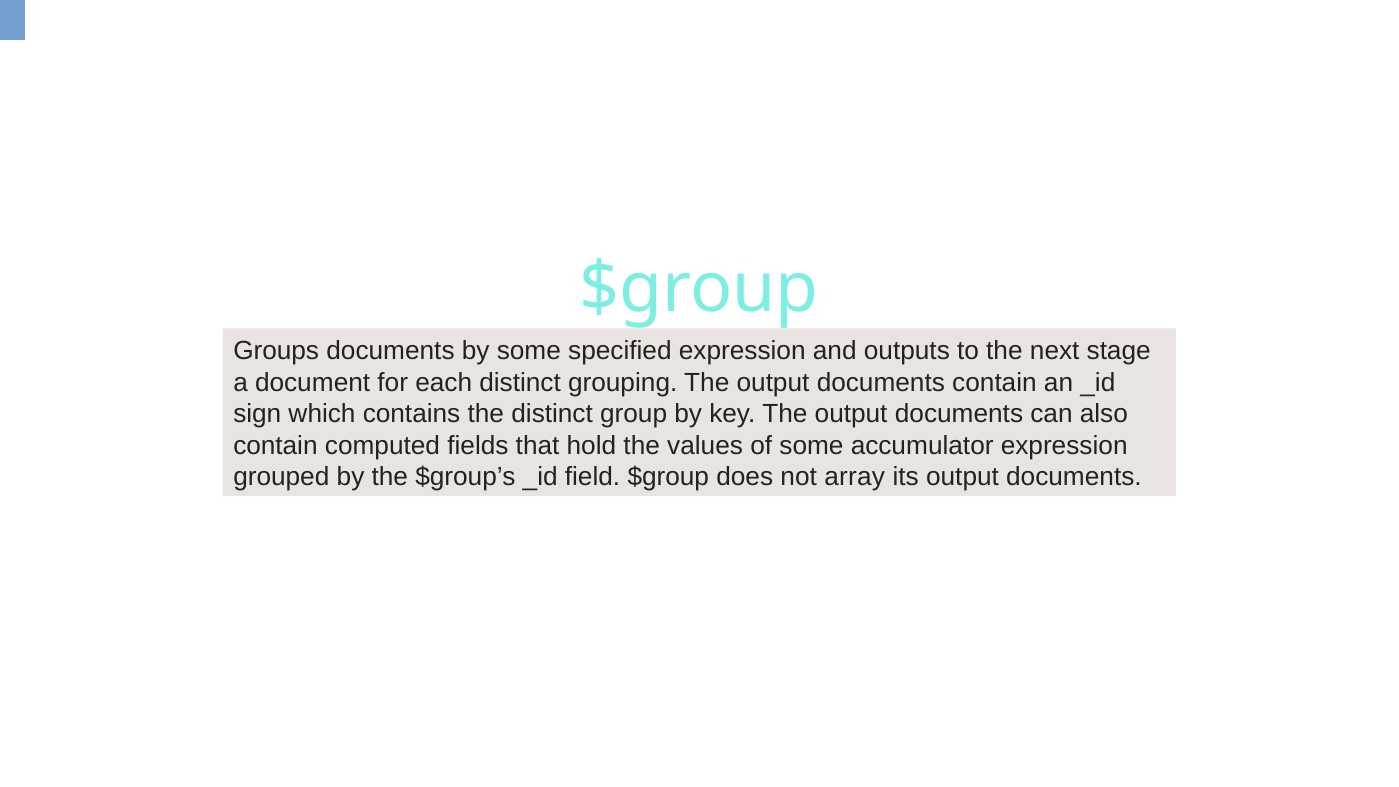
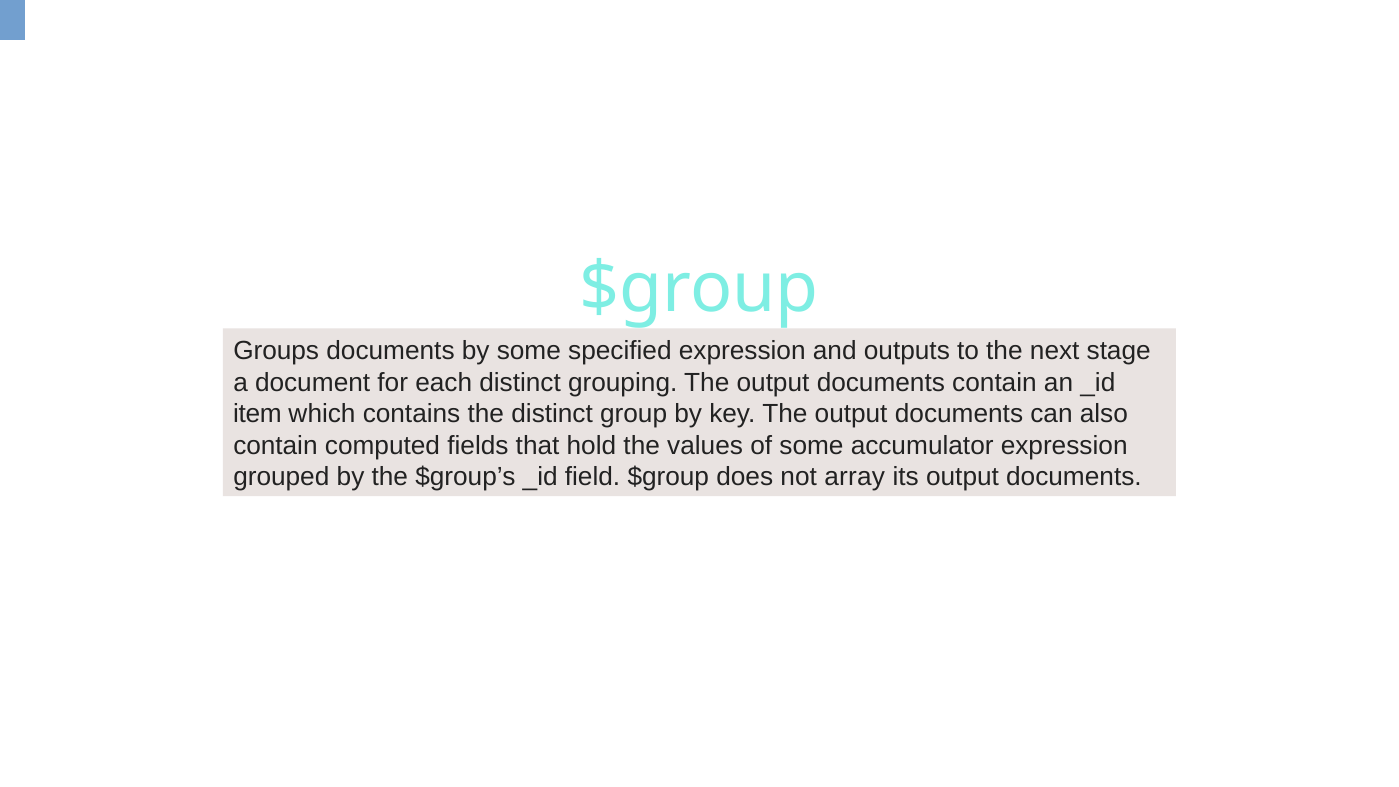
sign: sign -> item
